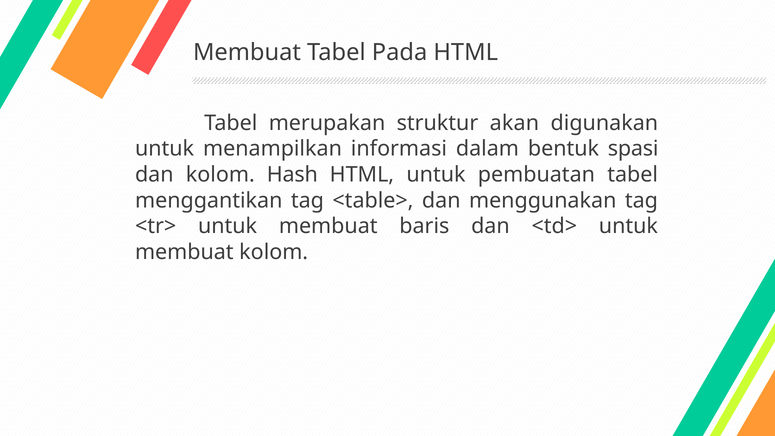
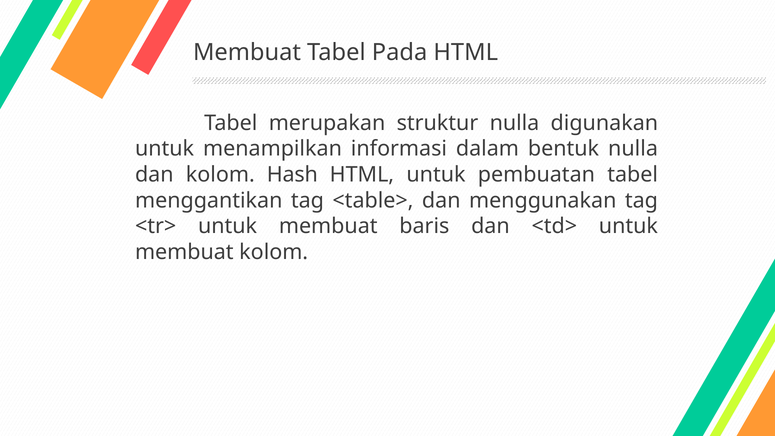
struktur akan: akan -> nulla
bentuk spasi: spasi -> nulla
